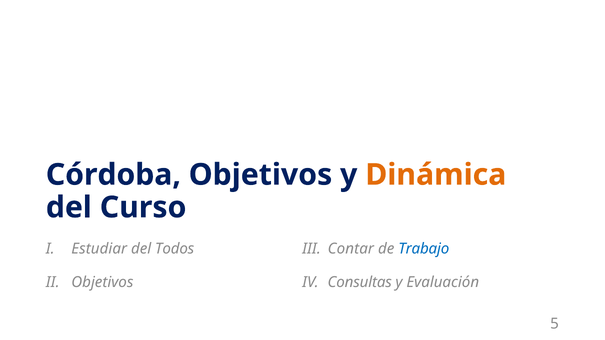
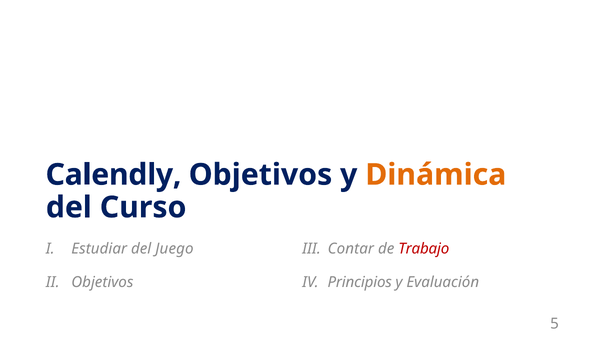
Córdoba: Córdoba -> Calendly
Todos: Todos -> Juego
Trabajo colour: blue -> red
Consultas: Consultas -> Principios
